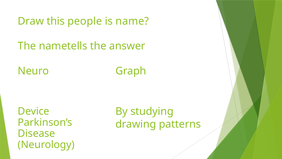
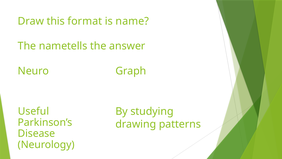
people: people -> format
Device: Device -> Useful
